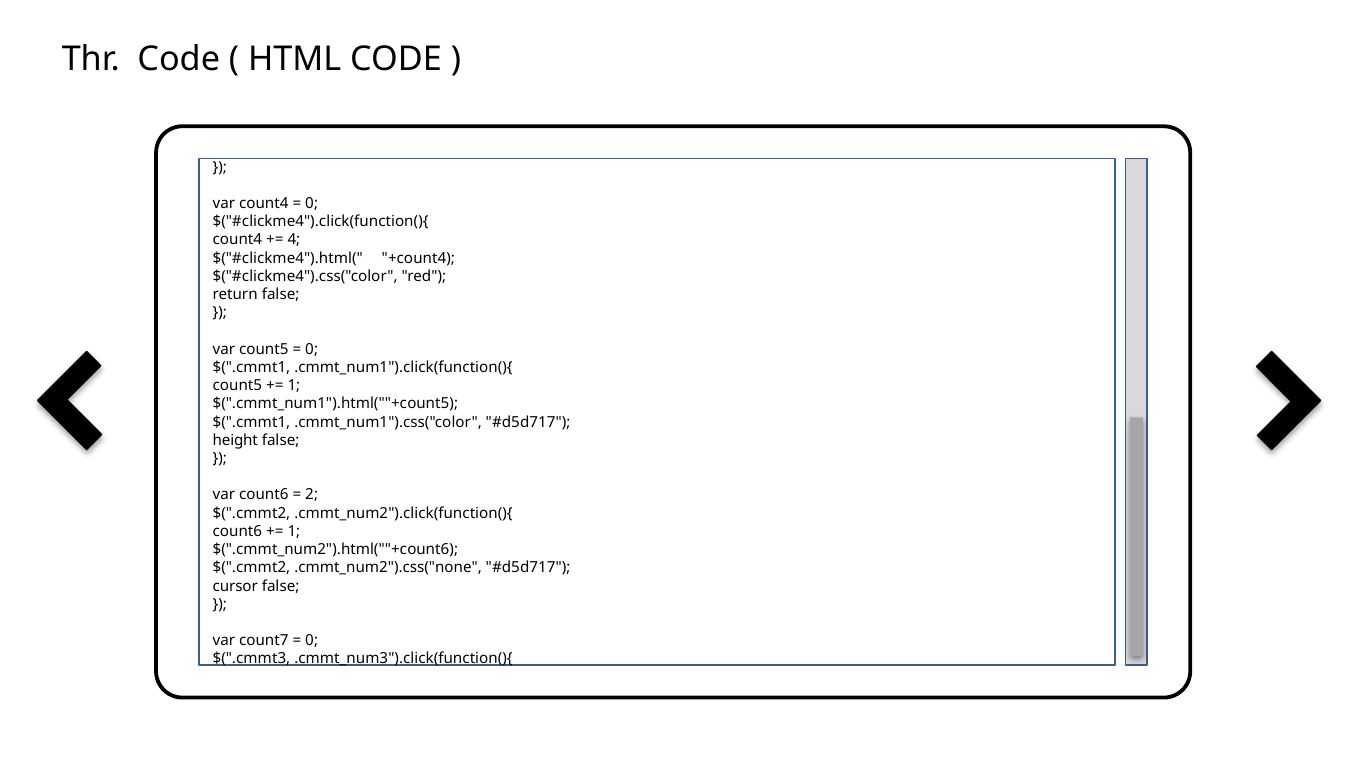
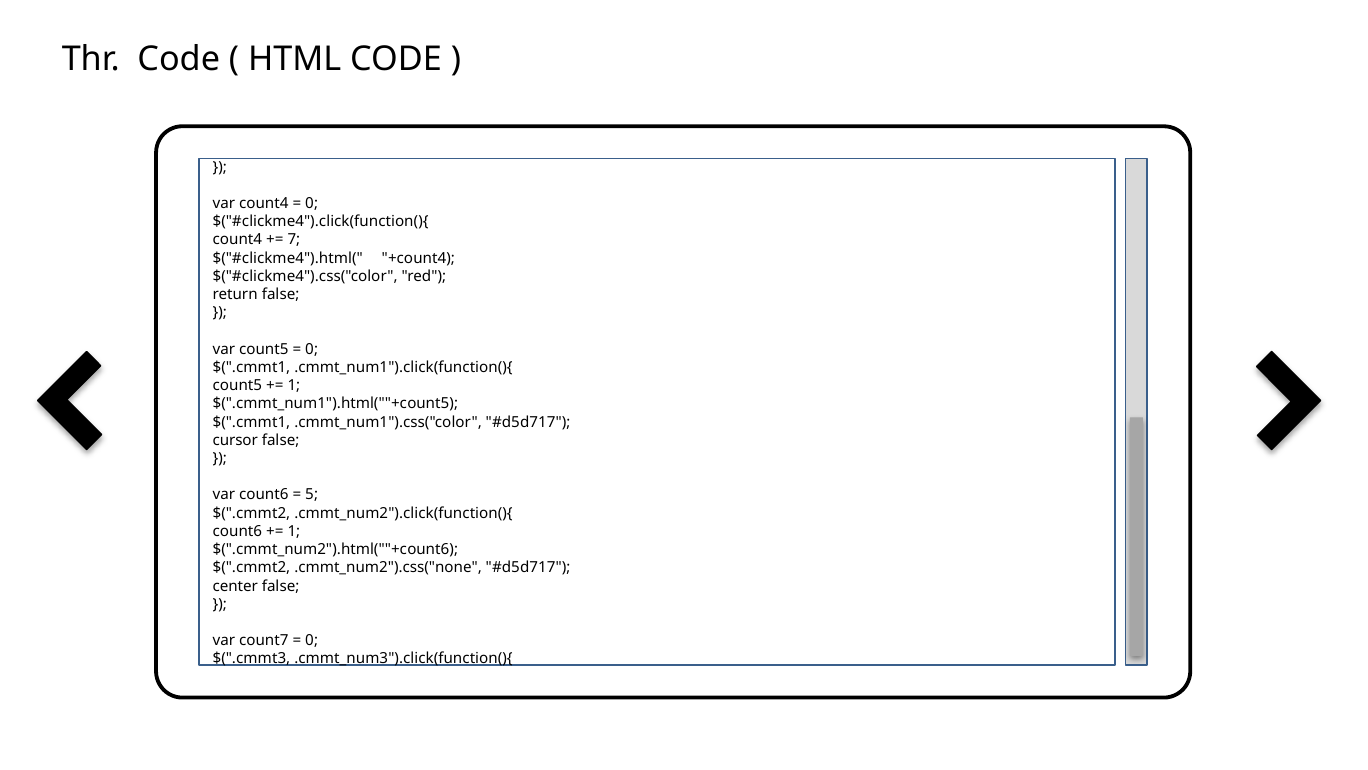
4: 4 -> 7
height: height -> cursor
2: 2 -> 5
cursor: cursor -> center
